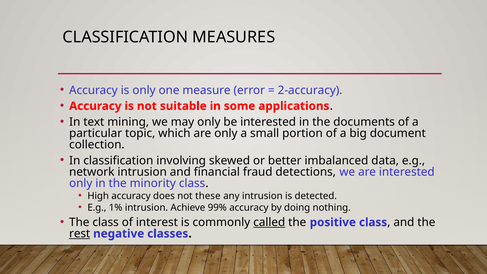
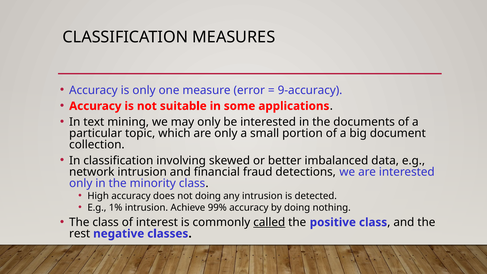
2-accuracy: 2-accuracy -> 9-accuracy
not these: these -> doing
rest underline: present -> none
